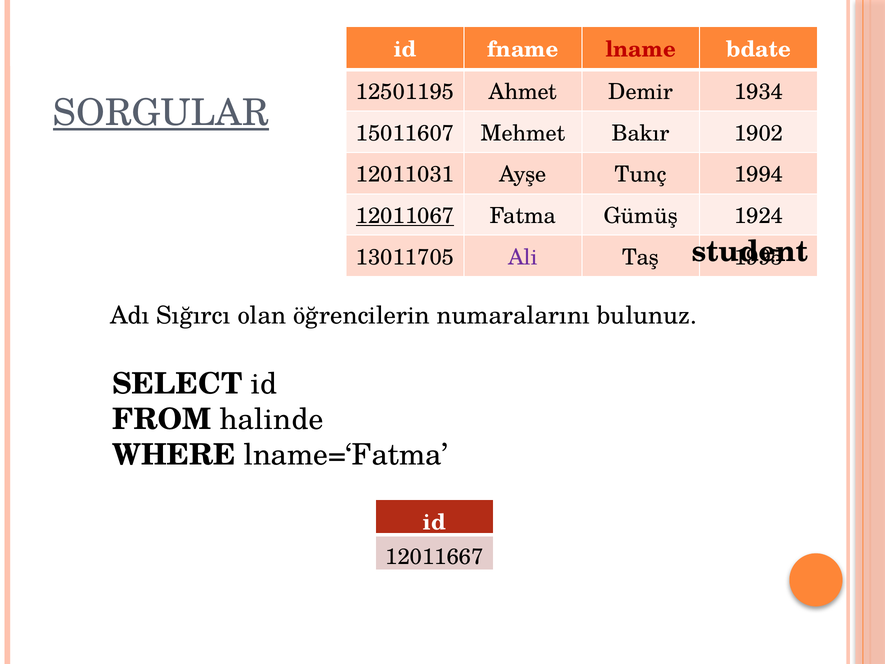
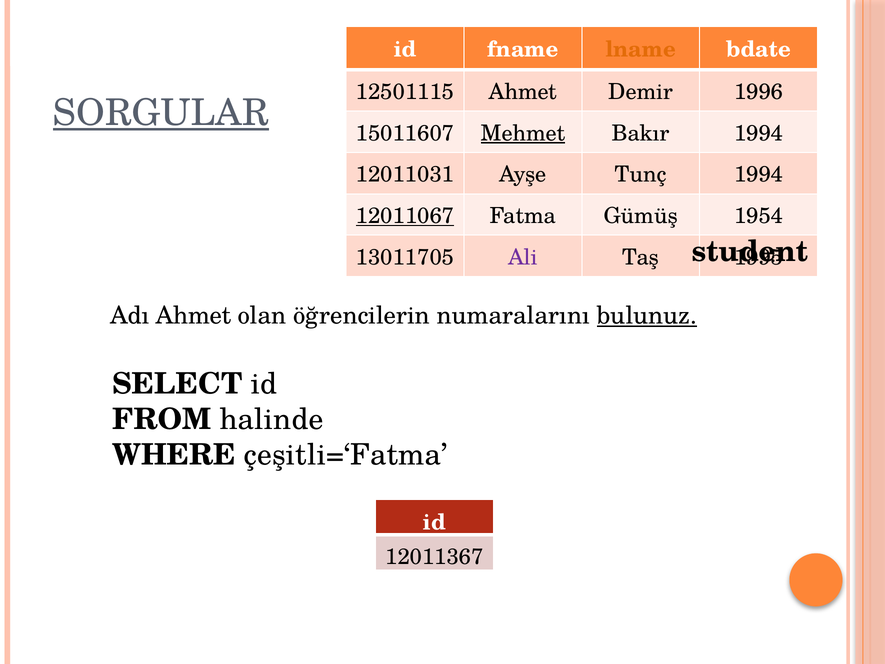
lname colour: red -> orange
12501195: 12501195 -> 12501115
1934: 1934 -> 1996
Mehmet underline: none -> present
Bakır 1902: 1902 -> 1994
1924: 1924 -> 1954
Adı Sığırcı: Sığırcı -> Ahmet
bulunuz underline: none -> present
lname=‘Fatma: lname=‘Fatma -> çeşitli=‘Fatma
12011667: 12011667 -> 12011367
